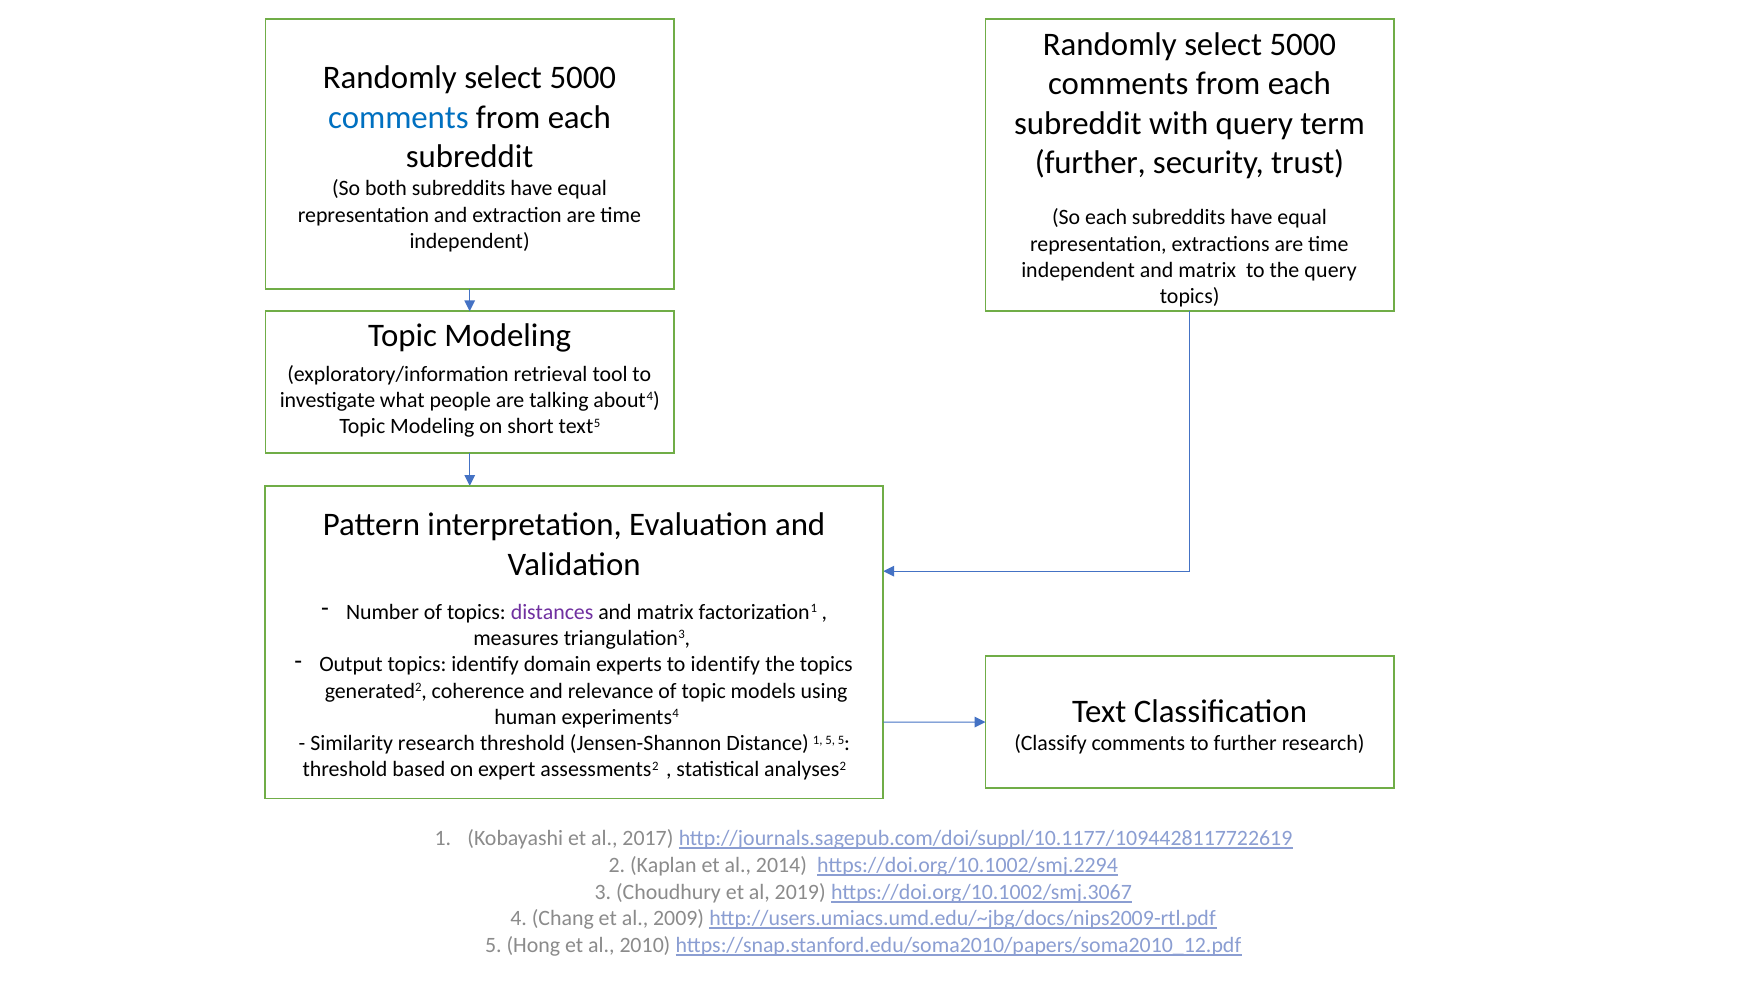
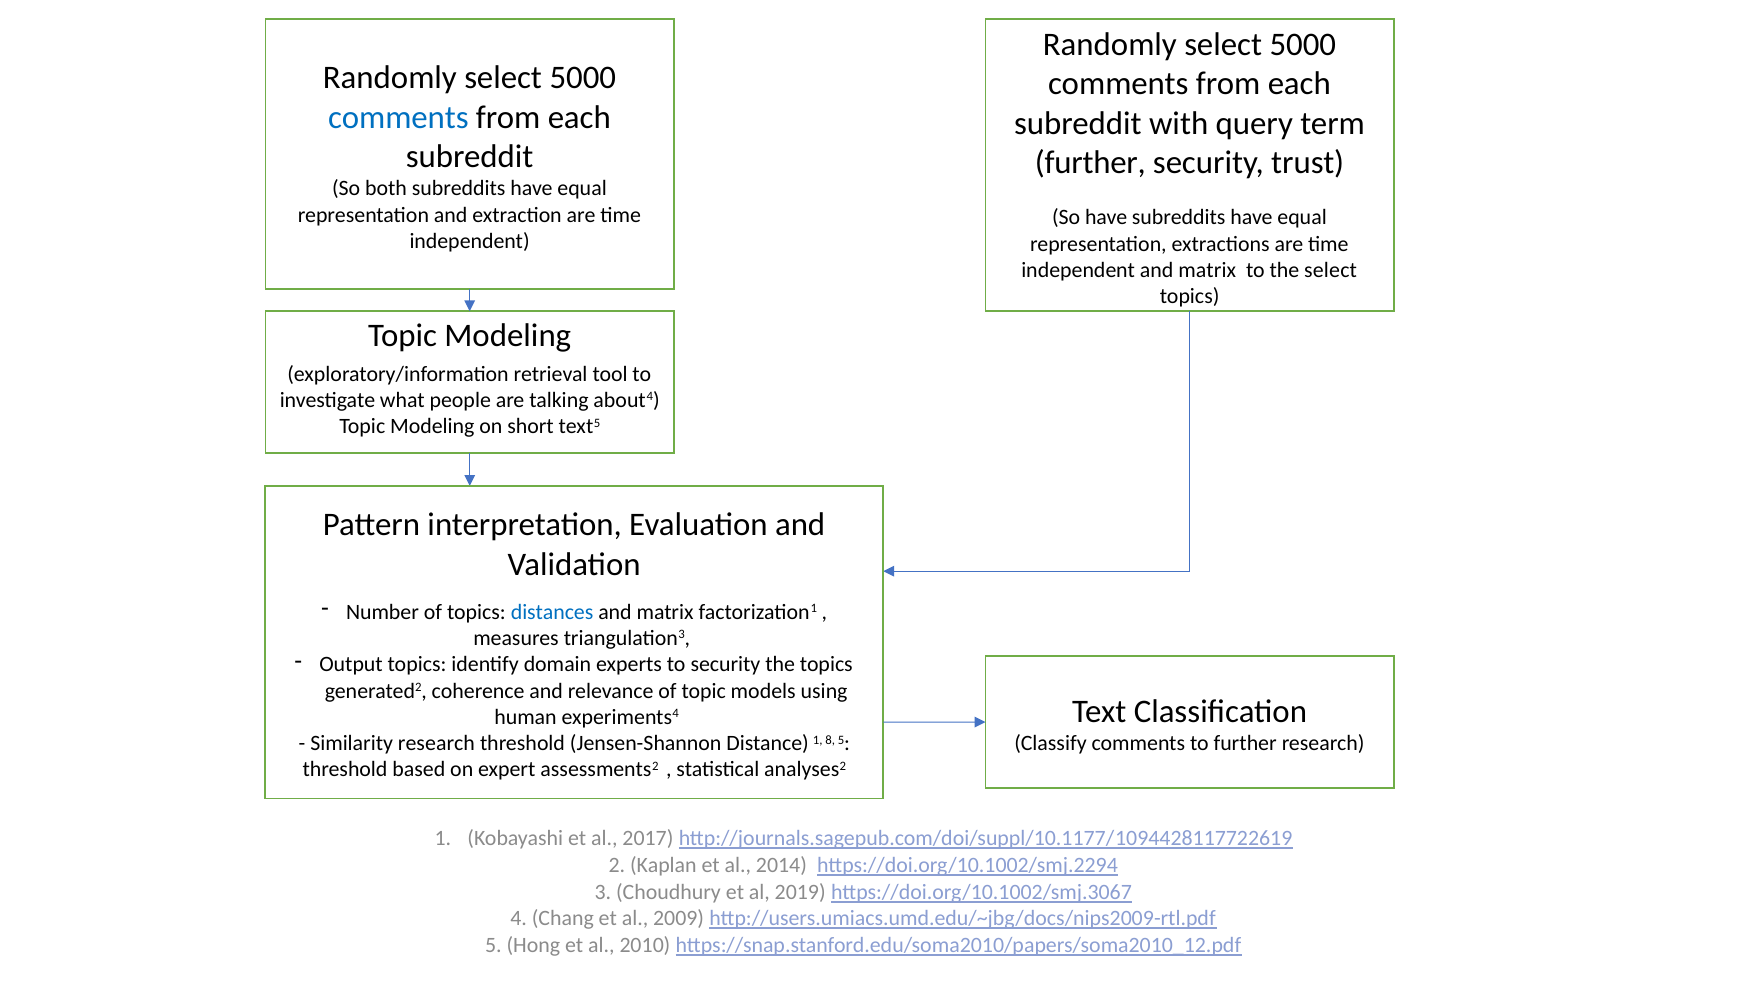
So each: each -> have
the query: query -> select
distances colour: purple -> blue
to identify: identify -> security
1 5: 5 -> 8
